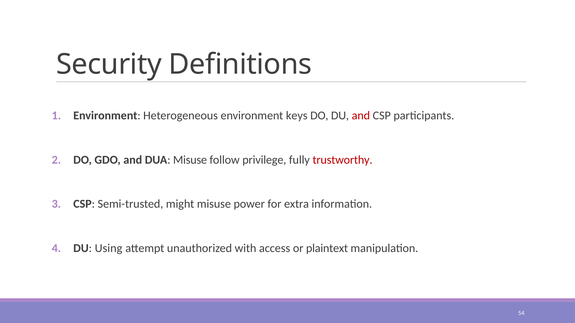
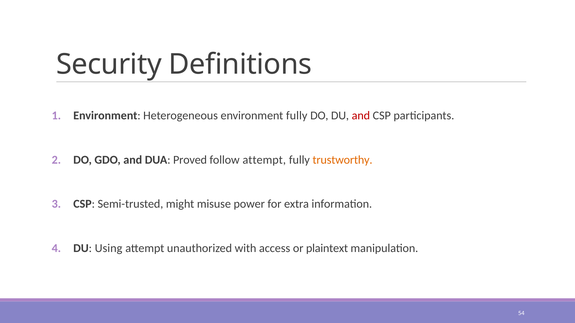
environment keys: keys -> fully
DUA Misuse: Misuse -> Proved
follow privilege: privilege -> attempt
trustworthy colour: red -> orange
